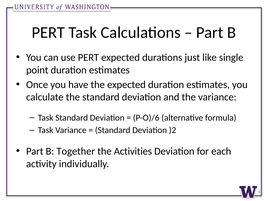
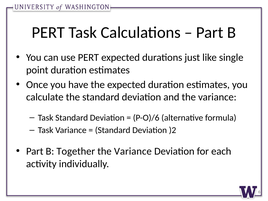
Activities at (133, 151): Activities -> Variance
